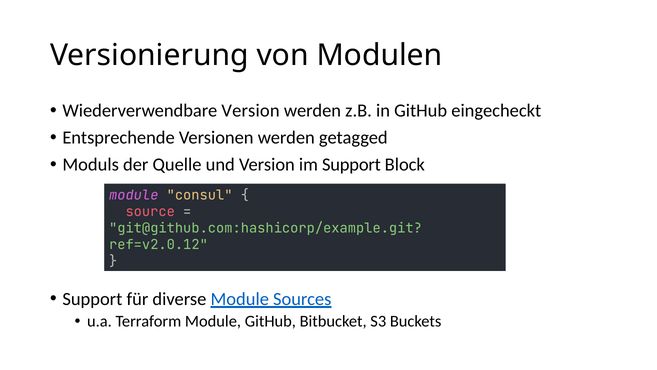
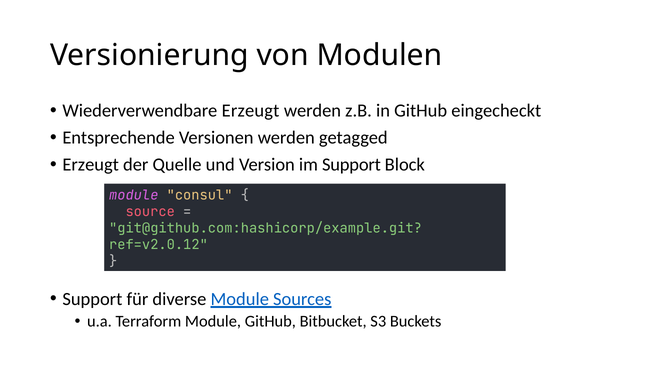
Wiederverwendbare Version: Version -> Erzeugt
Moduls at (91, 164): Moduls -> Erzeugt
